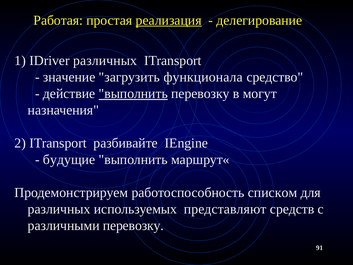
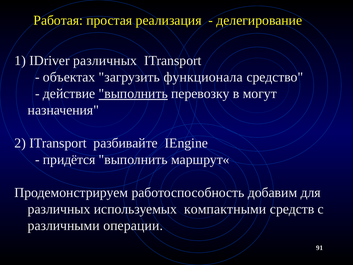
реализация underline: present -> none
значение: значение -> объектах
будущие: будущие -> придётся
списком: списком -> добавим
представляют: представляют -> компактными
различными перевозку: перевозку -> операции
